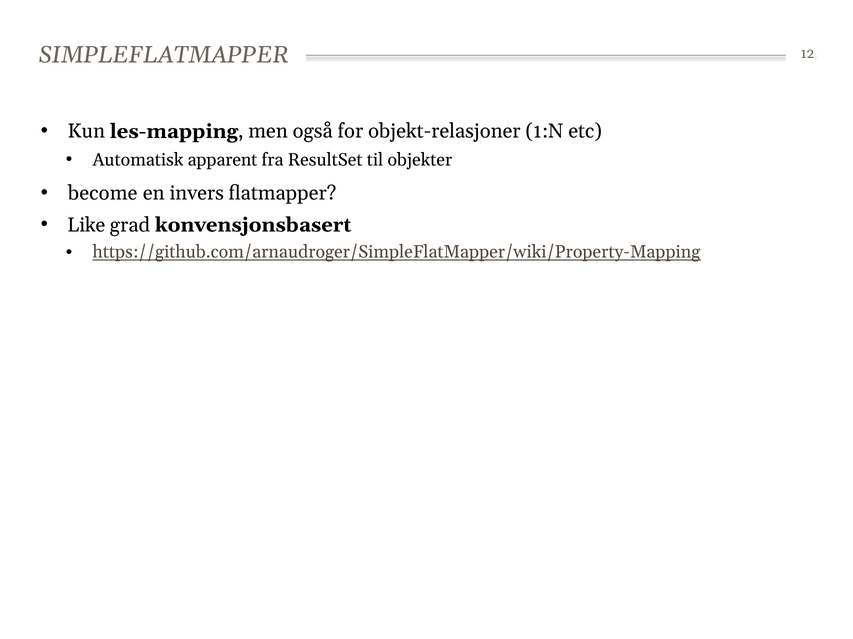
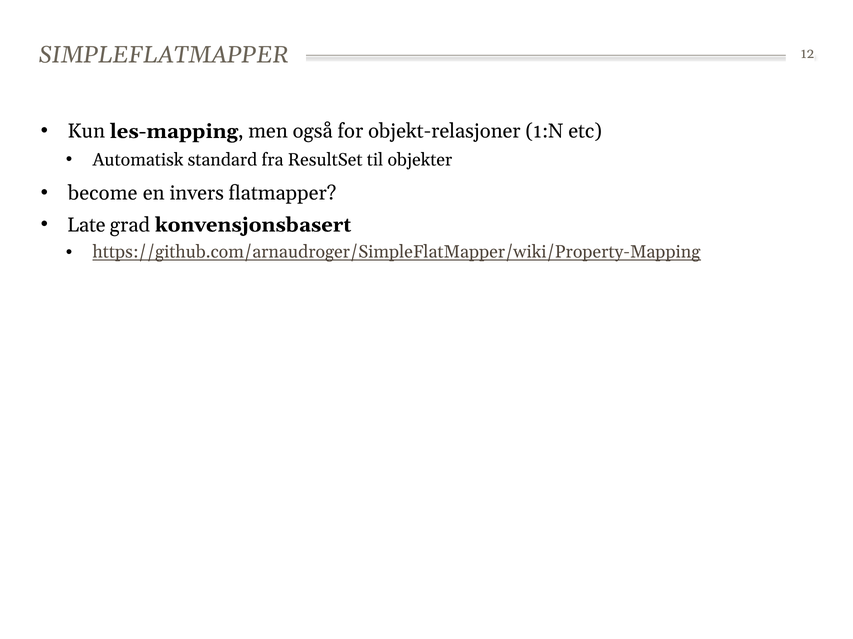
apparent: apparent -> standard
Like: Like -> Late
